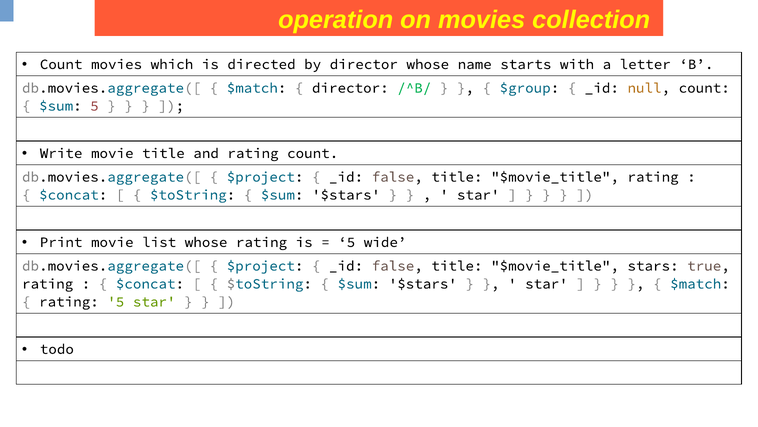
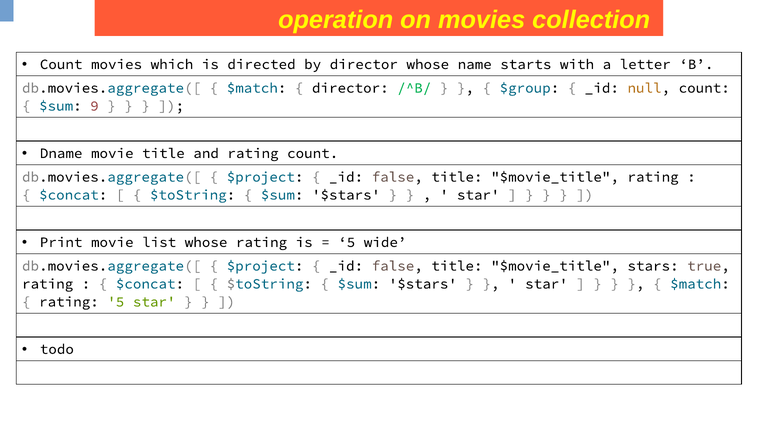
$sum 5: 5 -> 9
Write: Write -> Dname
